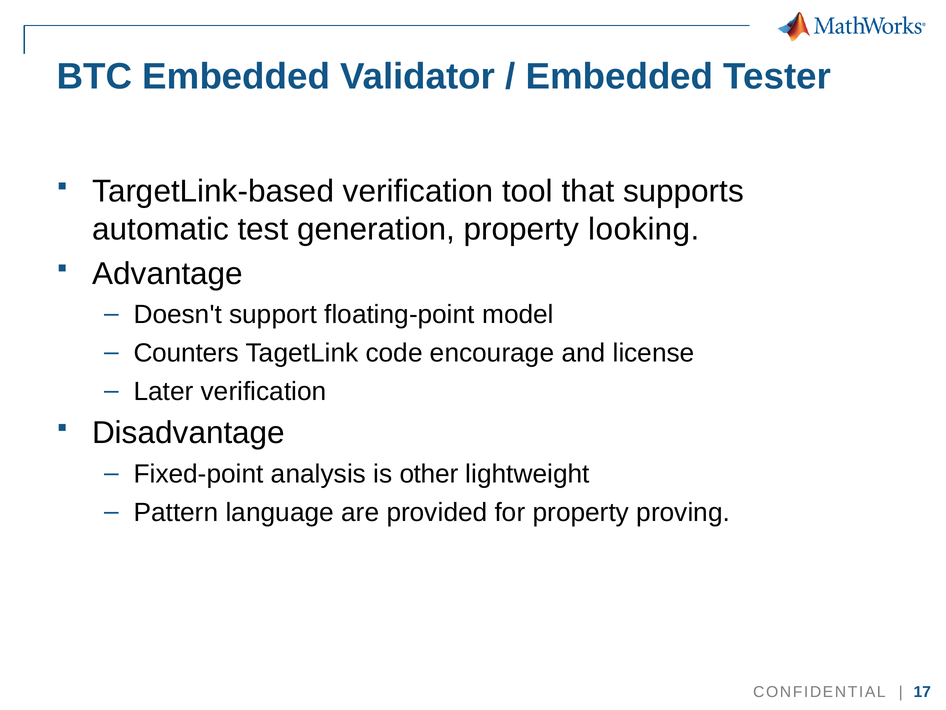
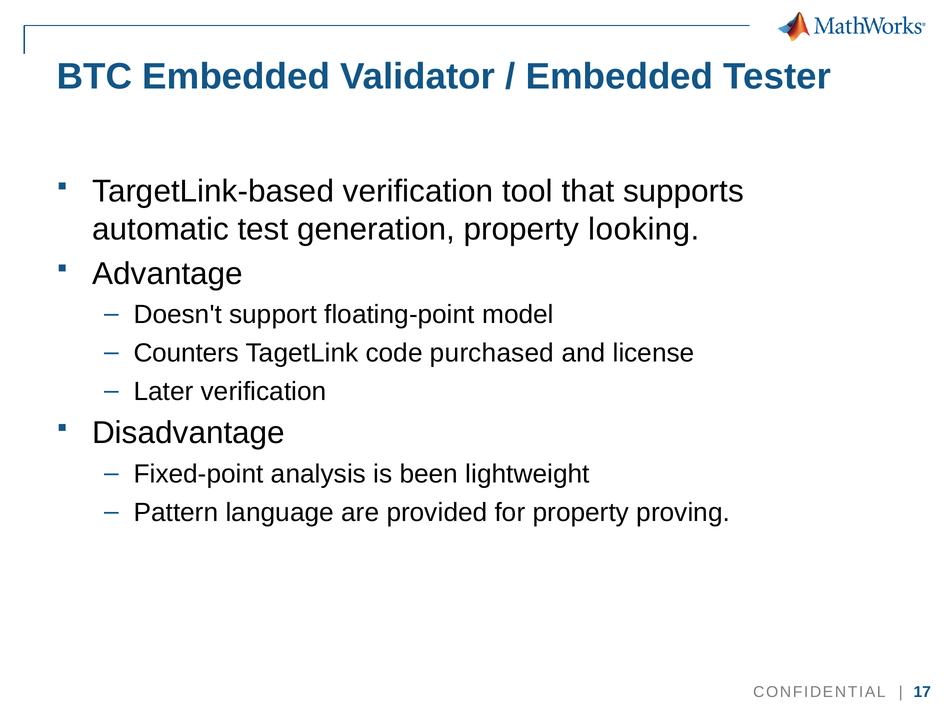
encourage: encourage -> purchased
other: other -> been
